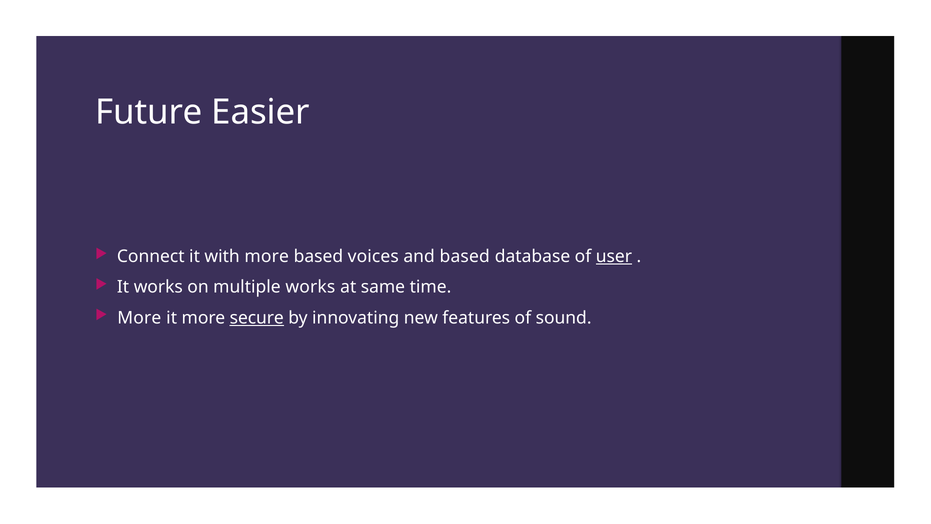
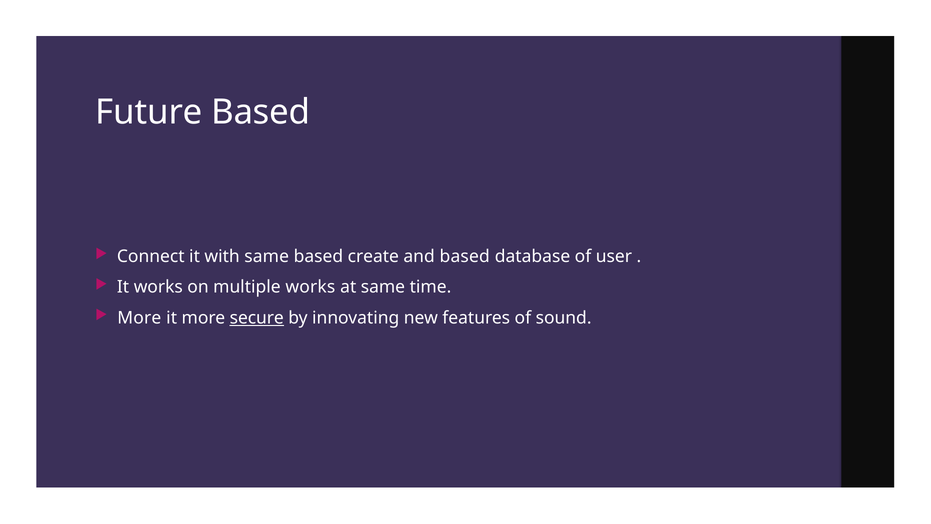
Future Easier: Easier -> Based
with more: more -> same
voices: voices -> create
user underline: present -> none
